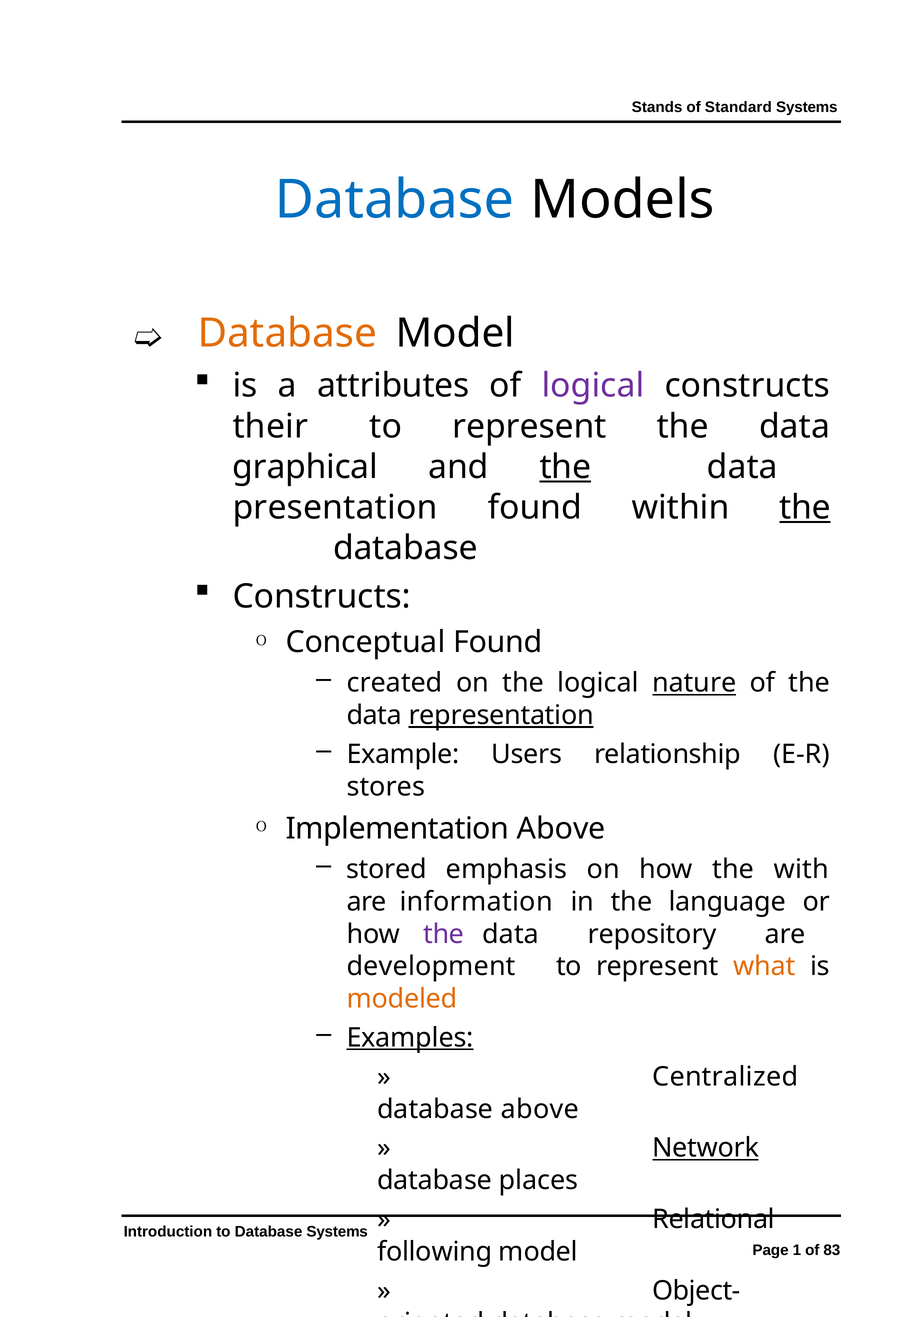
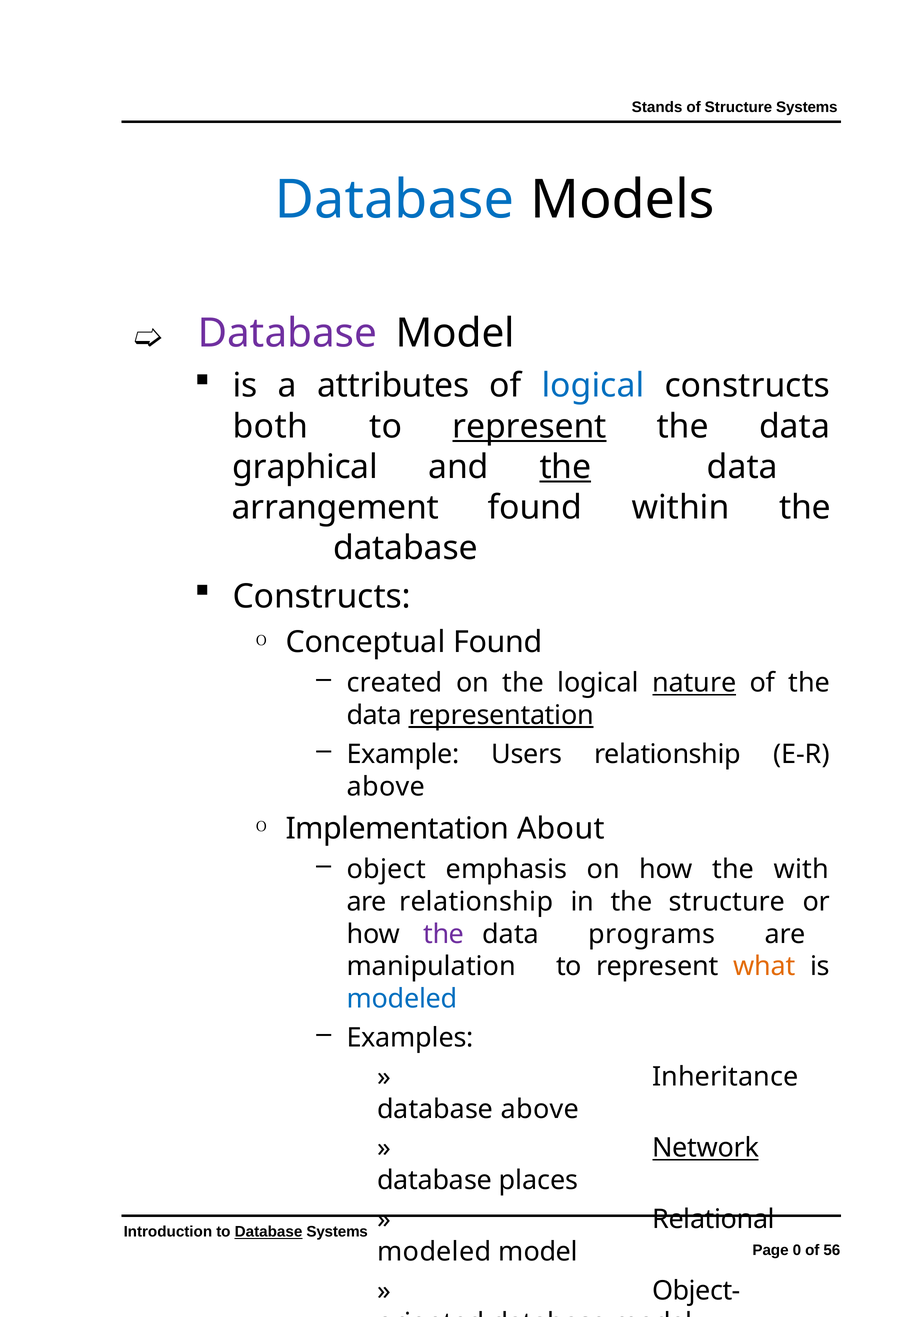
of Standard: Standard -> Structure
Database at (287, 333) colour: orange -> purple
logical at (593, 386) colour: purple -> blue
their: their -> both
represent at (529, 426) underline: none -> present
presentation: presentation -> arrangement
the at (805, 508) underline: present -> none
stores at (386, 787): stores -> above
Implementation Above: Above -> About
stored: stored -> object
are information: information -> relationship
the language: language -> structure
repository: repository -> programs
development: development -> manipulation
modeled at (402, 999) colour: orange -> blue
Examples underline: present -> none
Centralized: Centralized -> Inheritance
Database at (269, 1232) underline: none -> present
1: 1 -> 0
83: 83 -> 56
following at (435, 1252): following -> modeled
